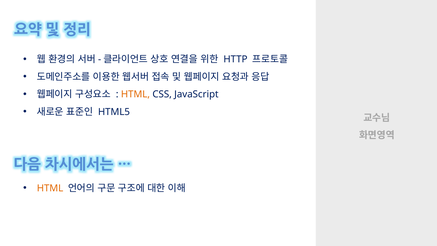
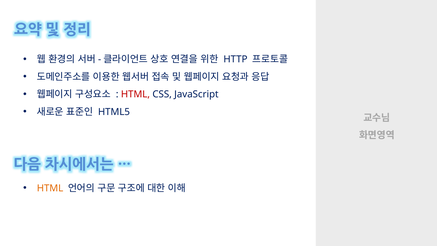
HTML at (135, 94) colour: orange -> red
